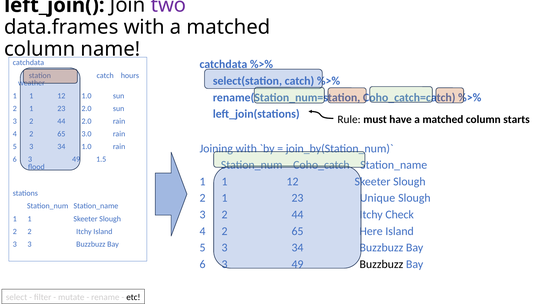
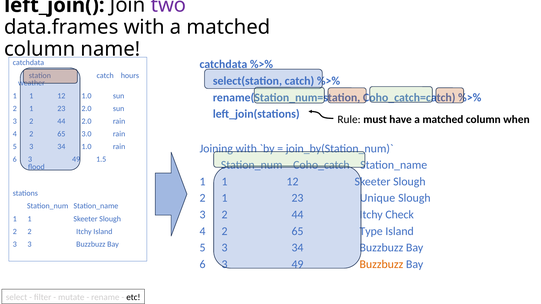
starts: starts -> when
Here: Here -> Type
Buzzbuzz at (381, 265) colour: black -> orange
